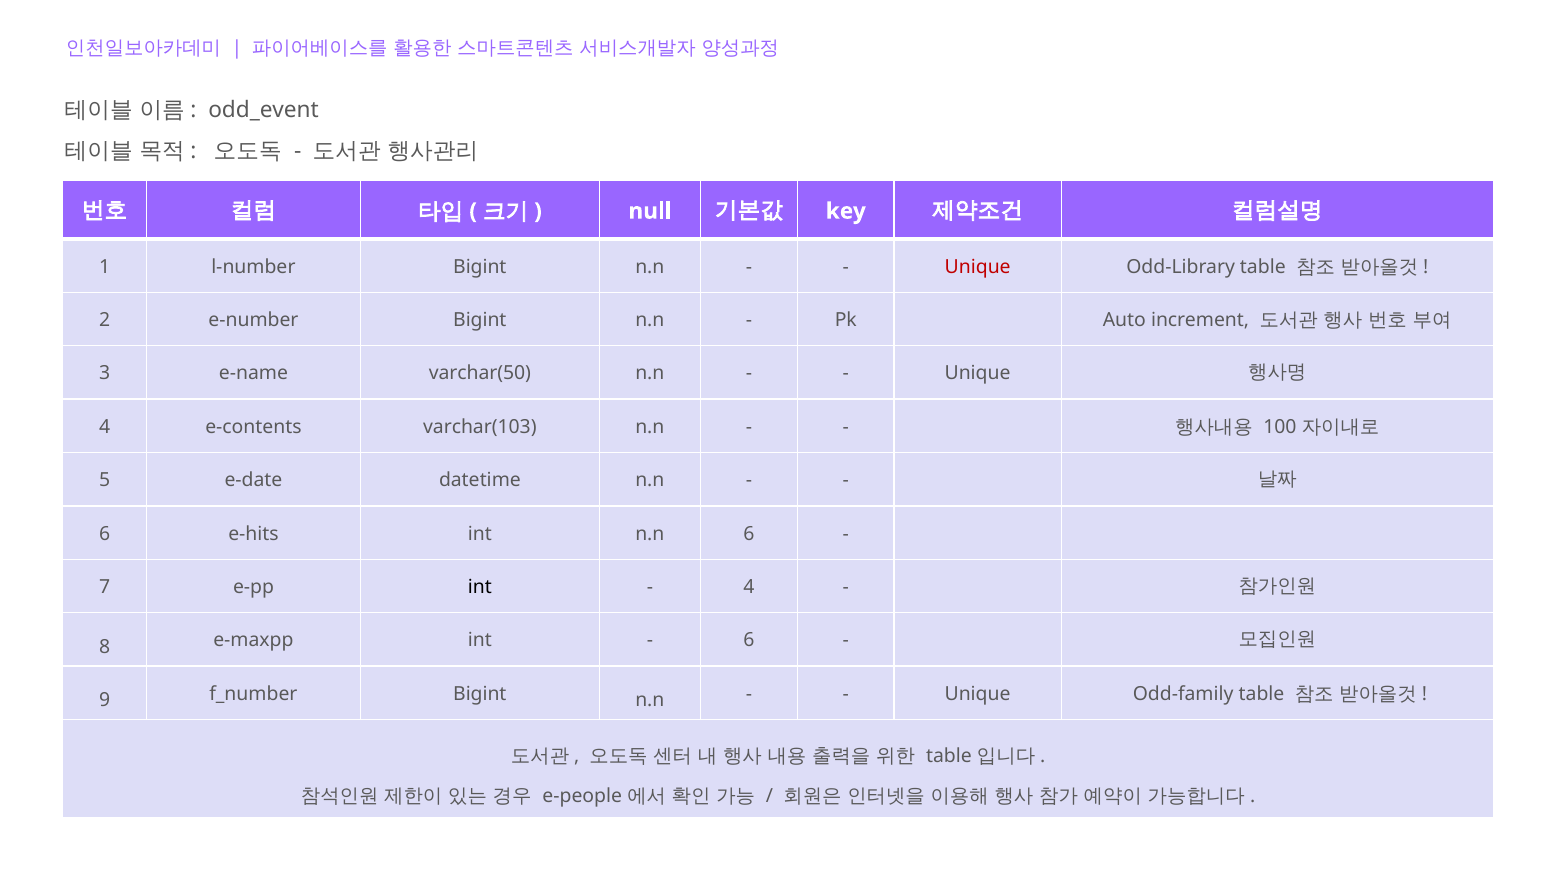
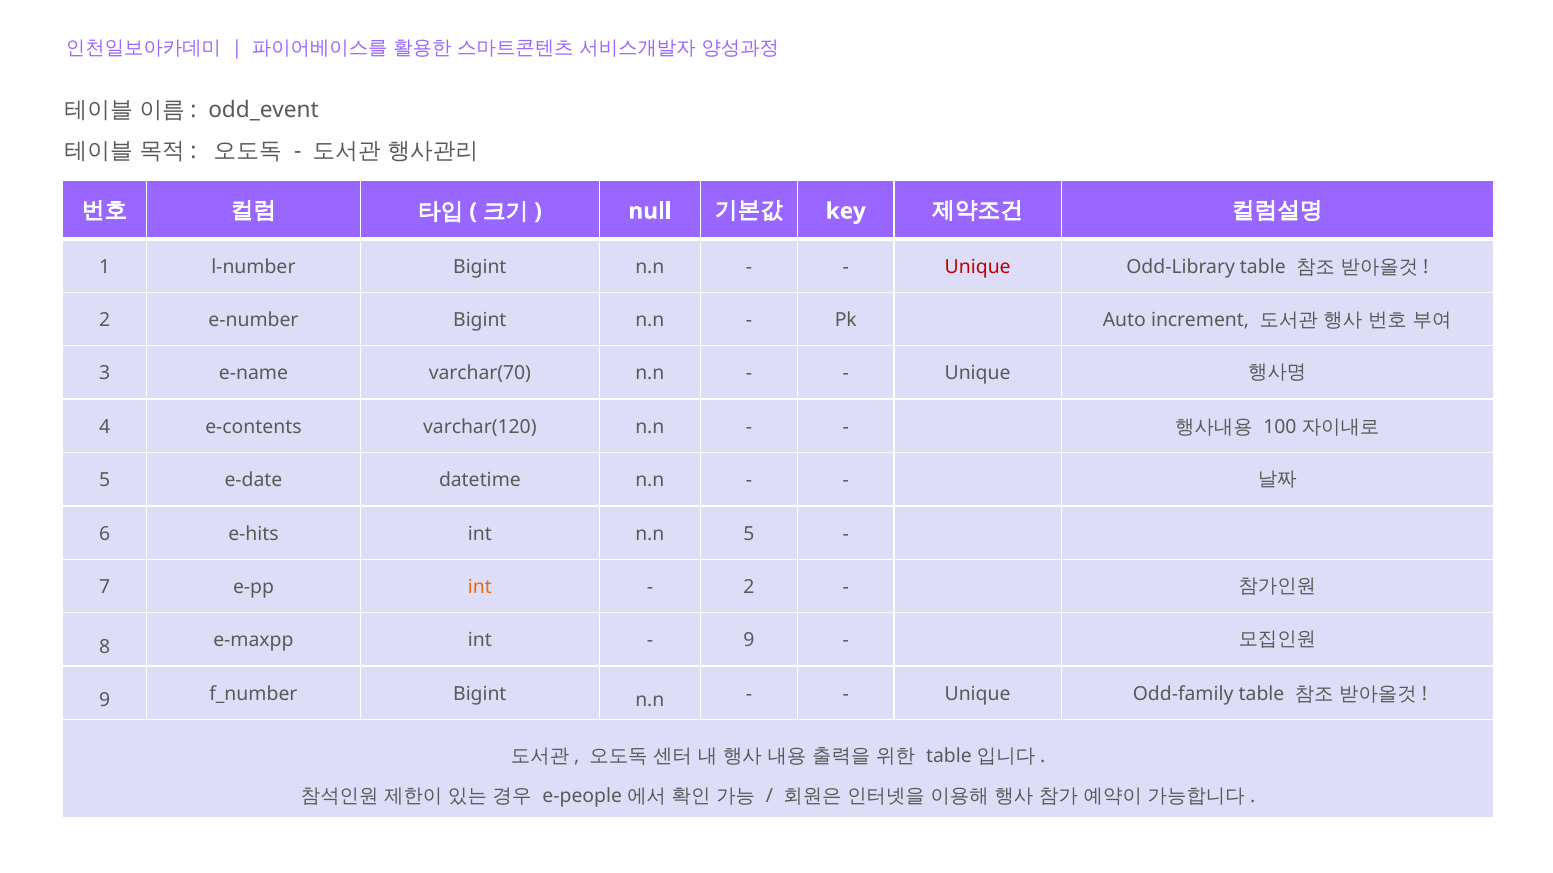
varchar(50: varchar(50 -> varchar(70
varchar(103: varchar(103 -> varchar(120
n.n 6: 6 -> 5
int at (480, 588) colour: black -> orange
4 at (749, 588): 4 -> 2
6 at (749, 641): 6 -> 9
